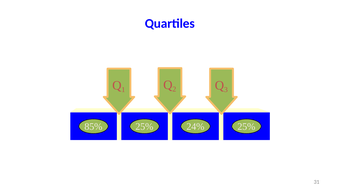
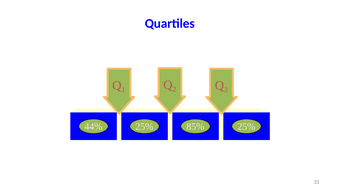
85%: 85% -> 44%
24%: 24% -> 85%
